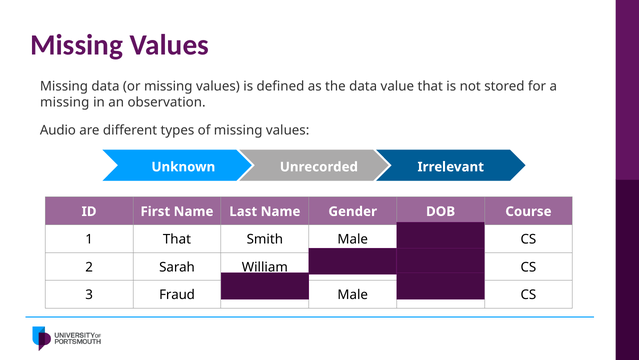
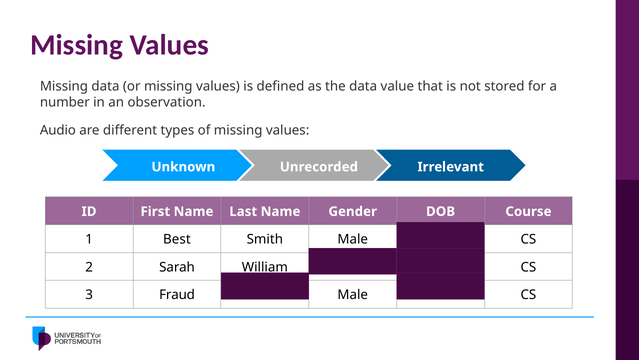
missing at (65, 102): missing -> number
1 That: That -> Best
